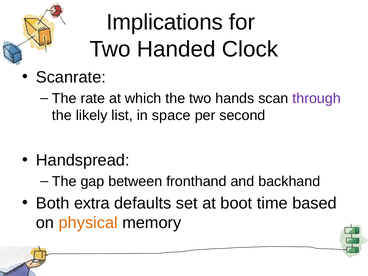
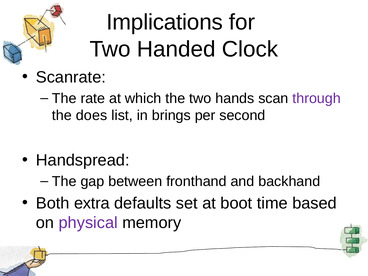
likely: likely -> does
space: space -> brings
physical colour: orange -> purple
